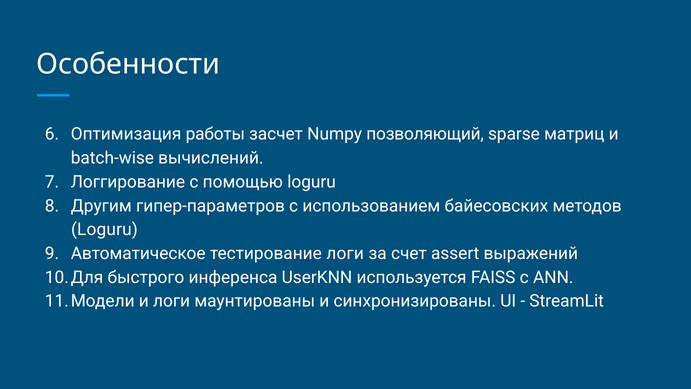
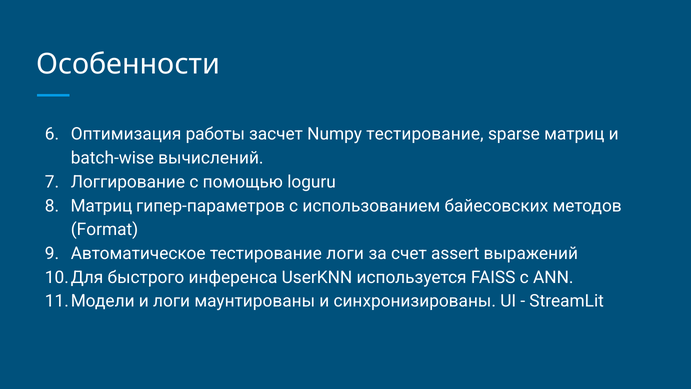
Numpy позволяющий: позволяющий -> тестирование
Другим at (101, 206): Другим -> Матриц
Loguru at (104, 229): Loguru -> Format
